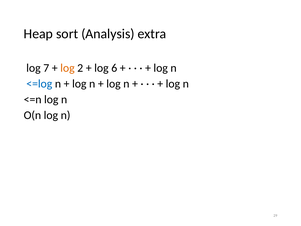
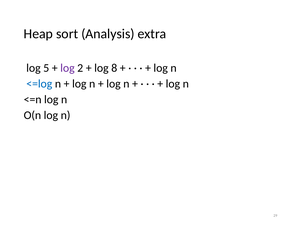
7: 7 -> 5
log at (67, 68) colour: orange -> purple
6: 6 -> 8
